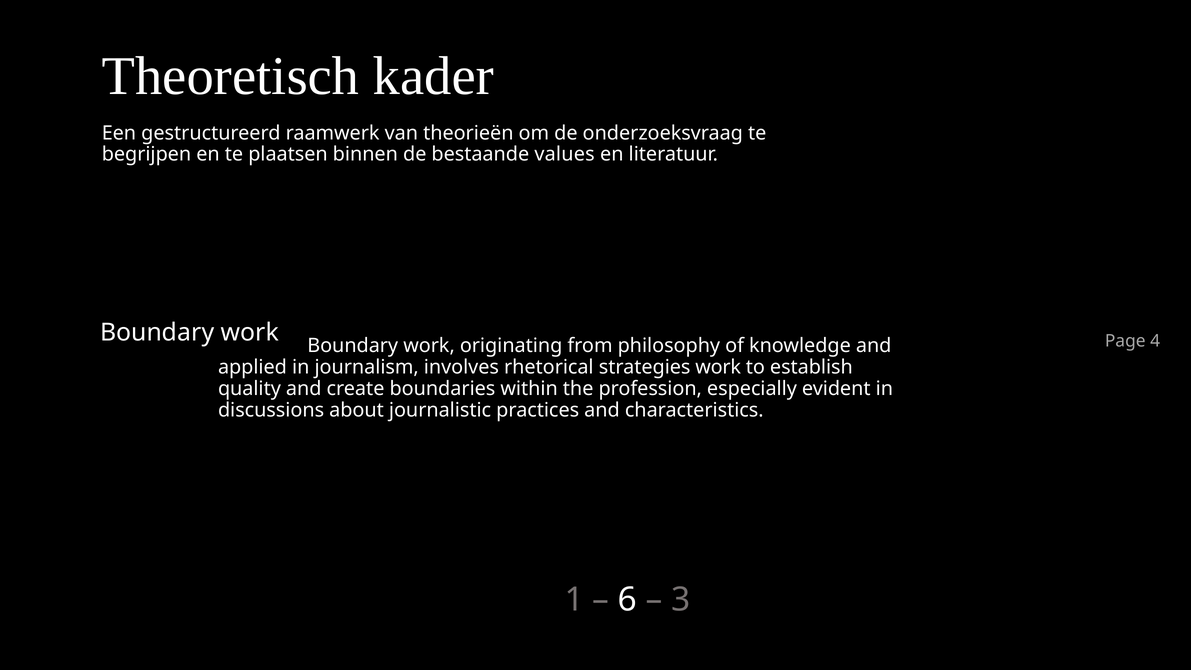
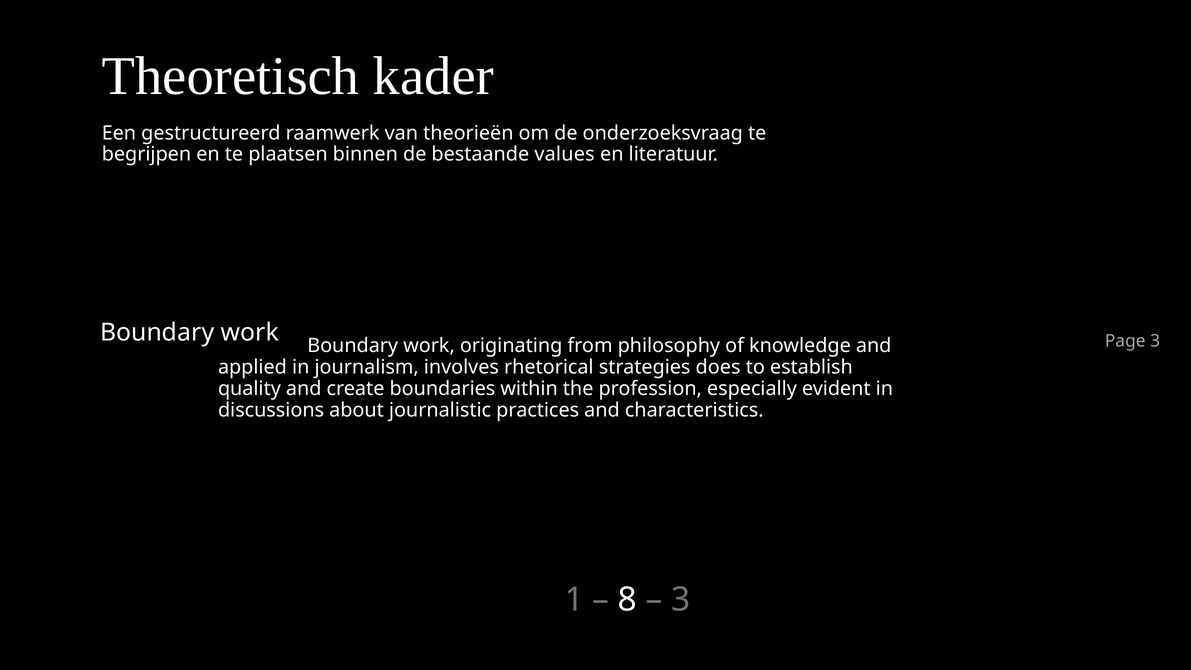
Page 4: 4 -> 3
strategies work: work -> does
6: 6 -> 8
